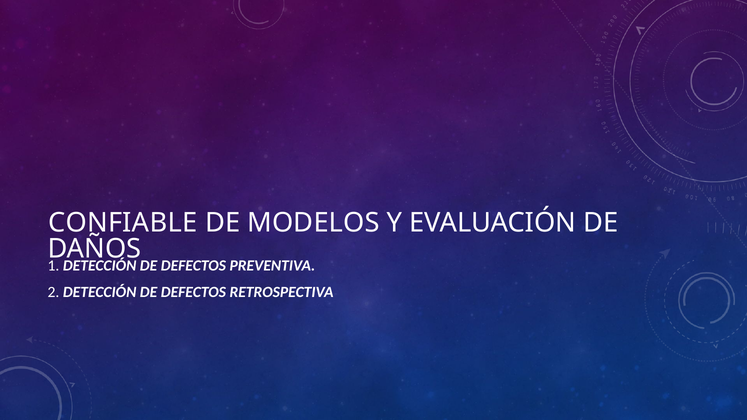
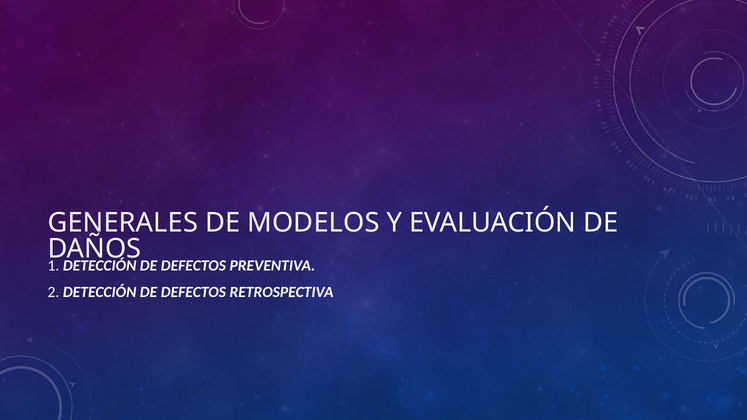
CONFIABLE: CONFIABLE -> GENERALES
